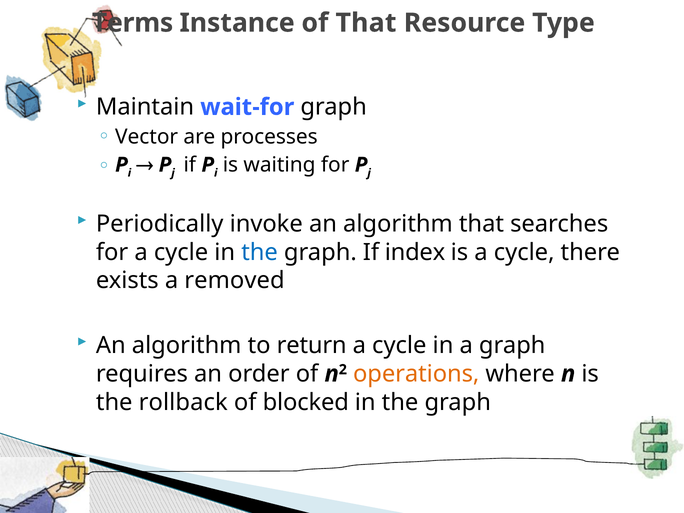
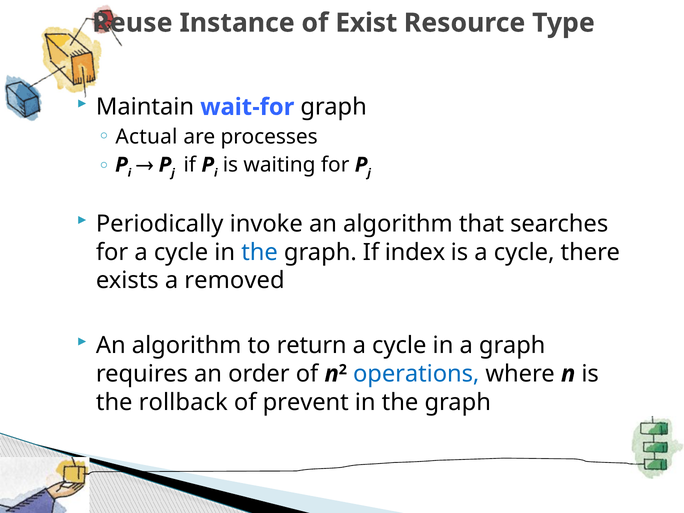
Terms: Terms -> Reuse
of That: That -> Exist
Vector: Vector -> Actual
operations colour: orange -> blue
blocked: blocked -> prevent
